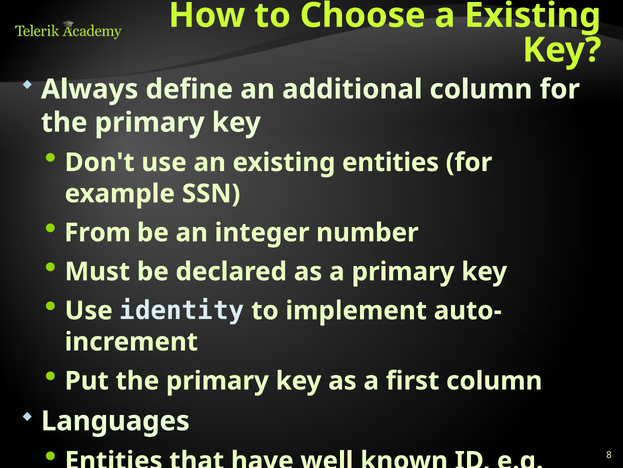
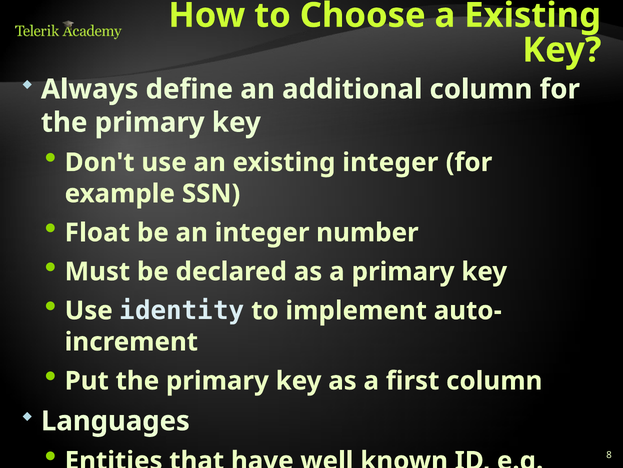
existing entities: entities -> integer
From: From -> Float
